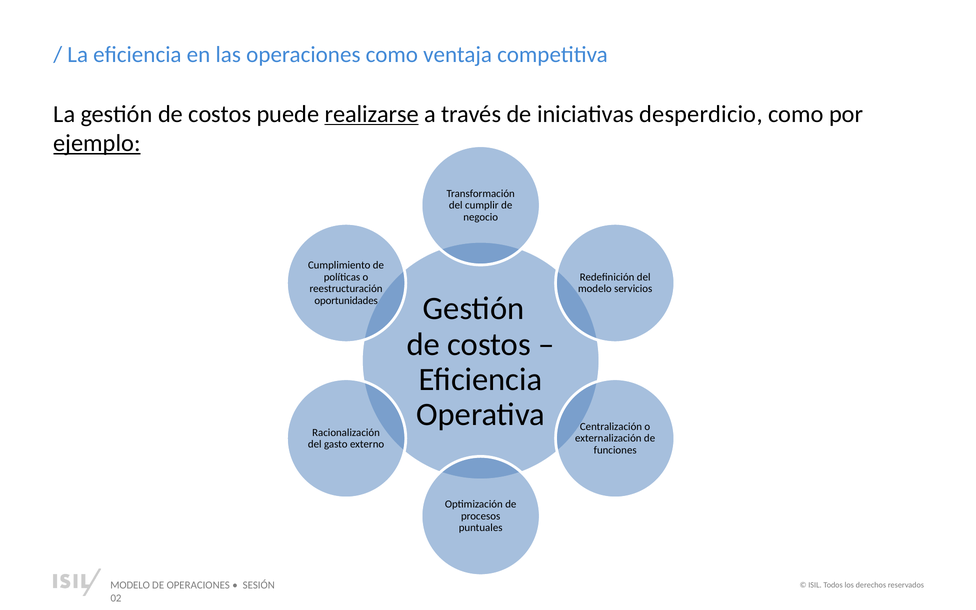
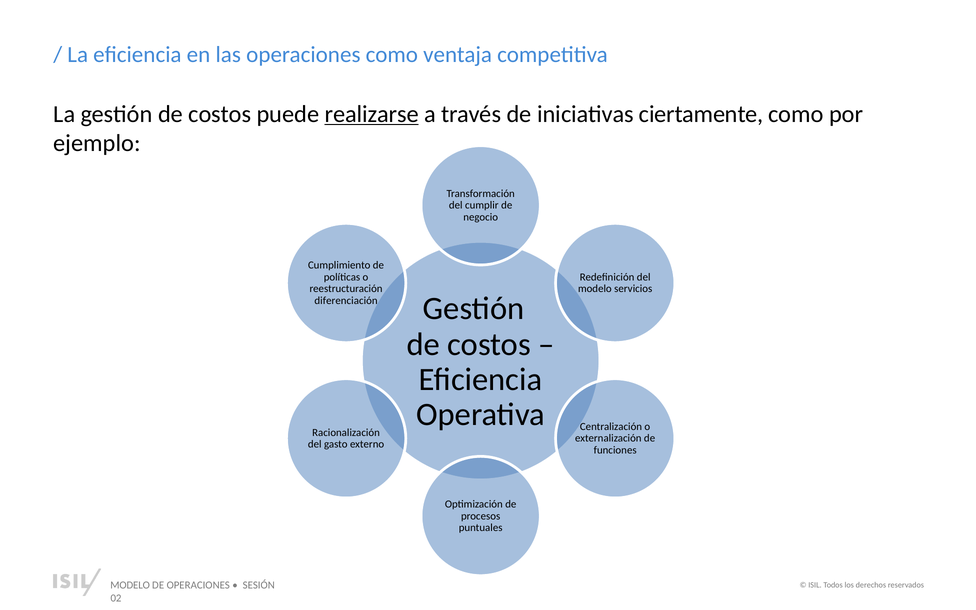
desperdicio: desperdicio -> ciertamente
ejemplo underline: present -> none
oportunidades: oportunidades -> diferenciación
